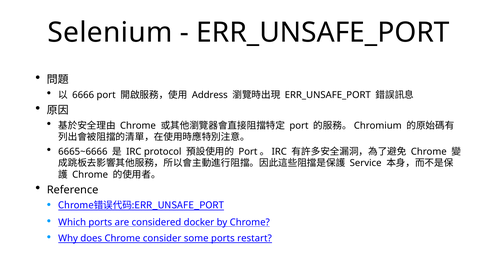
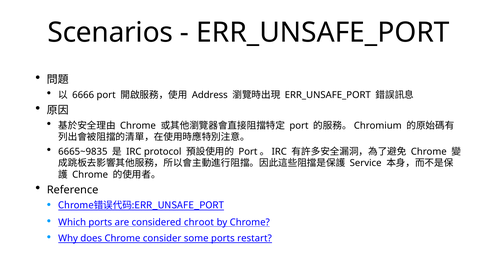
Selenium: Selenium -> Scenarios
6665~6666: 6665~6666 -> 6665~9835
docker: docker -> chroot
